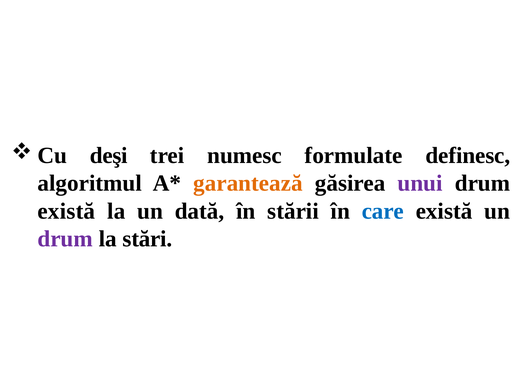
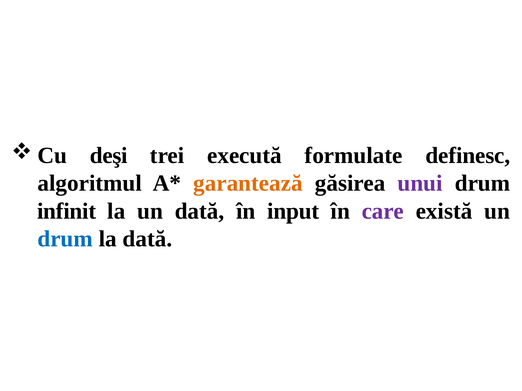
numesc: numesc -> execută
există at (66, 211): există -> infinit
stării: stării -> input
care colour: blue -> purple
drum at (65, 239) colour: purple -> blue
la stări: stări -> dată
